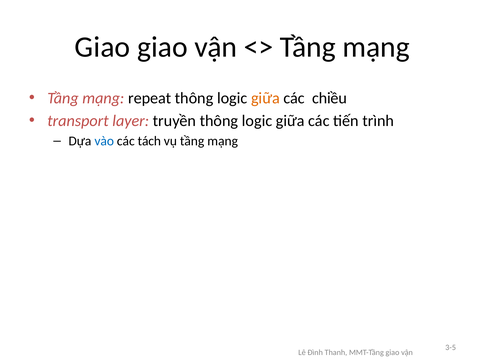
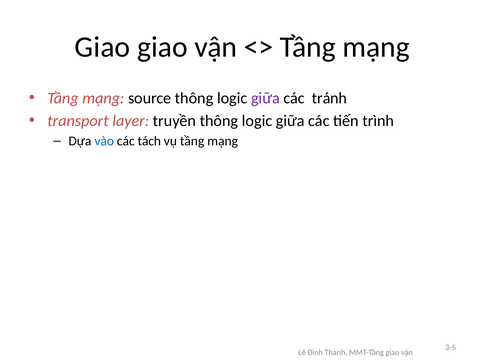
repeat: repeat -> source
giữa at (265, 98) colour: orange -> purple
chiều: chiều -> tránh
